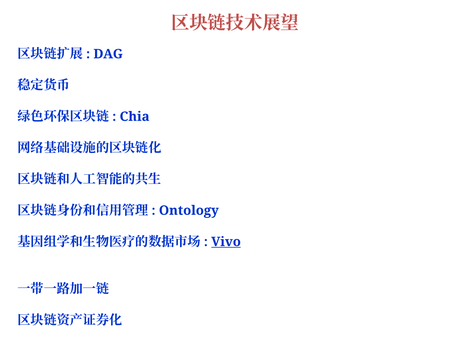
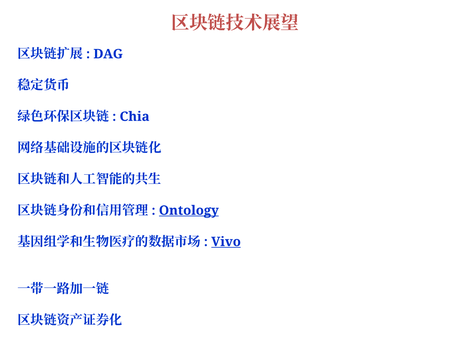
Ontology underline: none -> present
